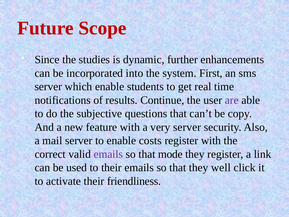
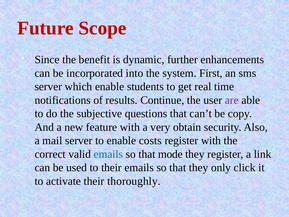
studies: studies -> benefit
very server: server -> obtain
emails at (108, 154) colour: purple -> blue
well: well -> only
friendliness: friendliness -> thoroughly
